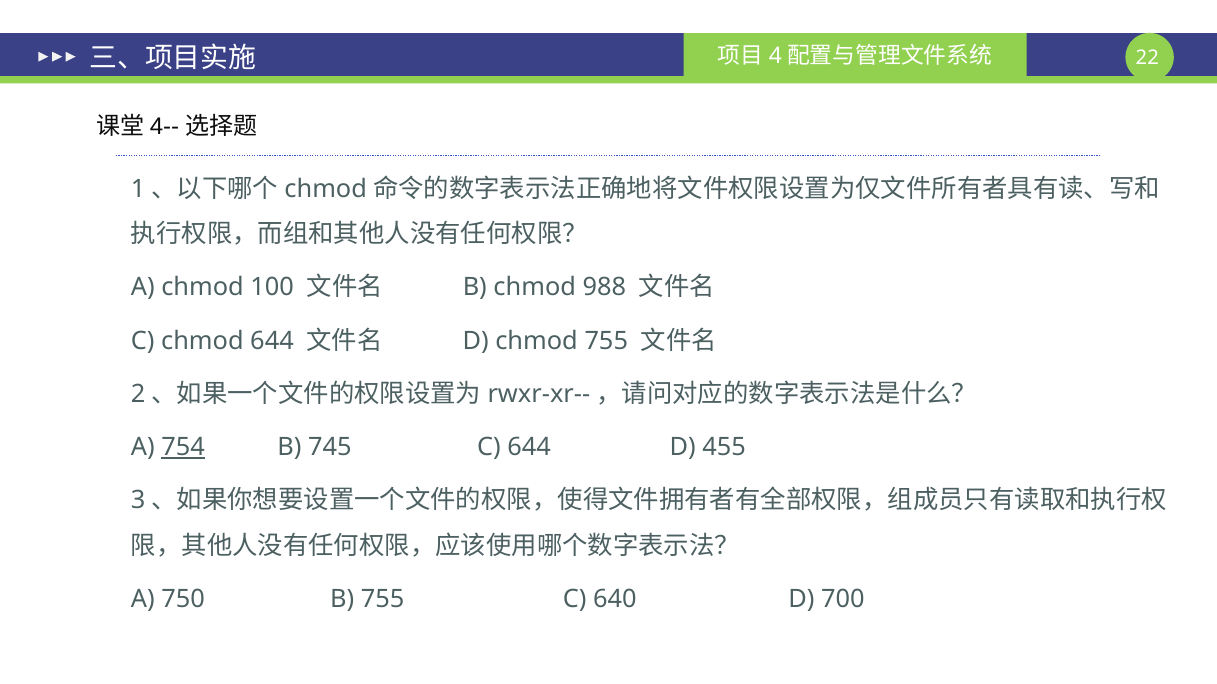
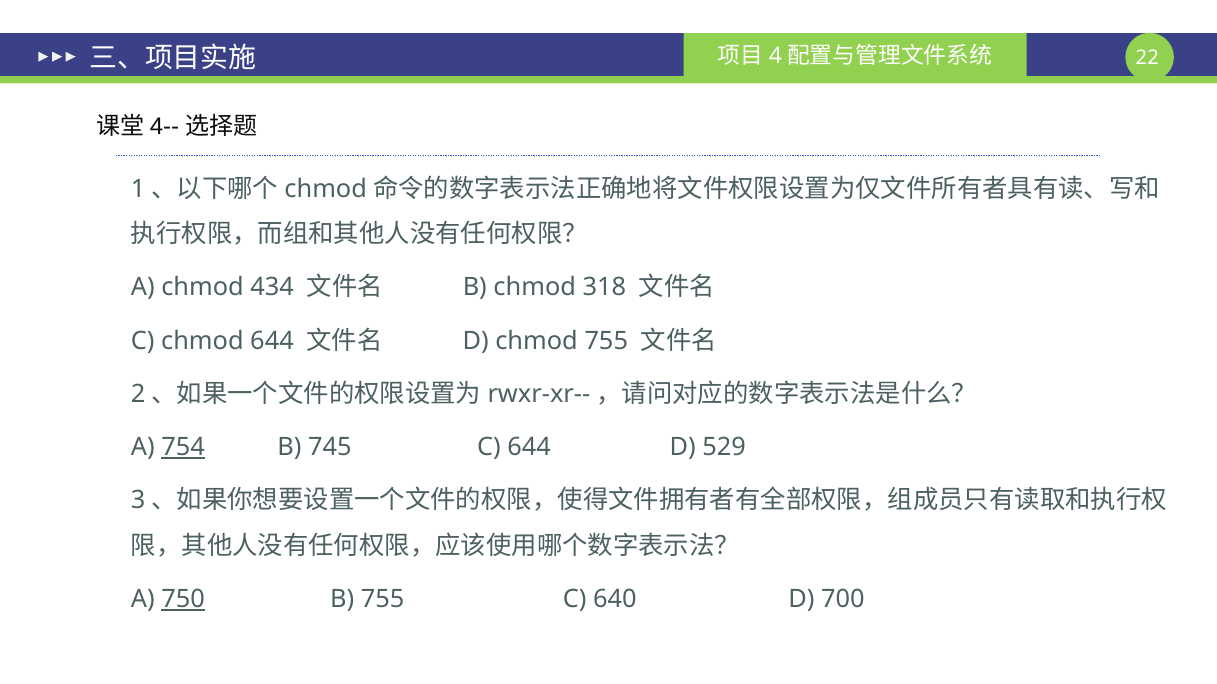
100: 100 -> 434
988: 988 -> 318
455: 455 -> 529
750 underline: none -> present
